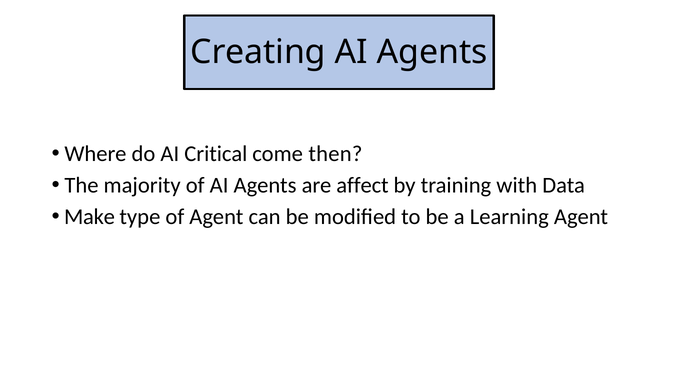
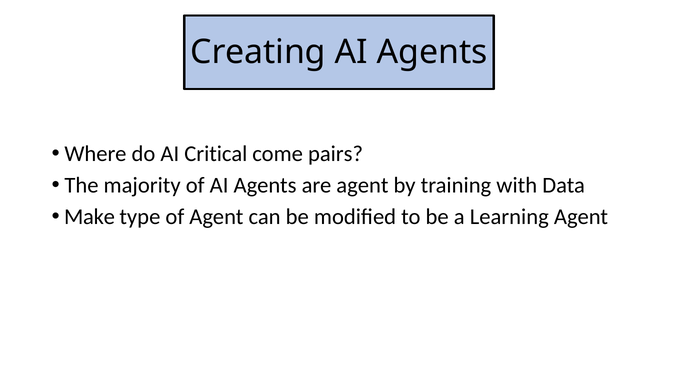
then: then -> pairs
are affect: affect -> agent
